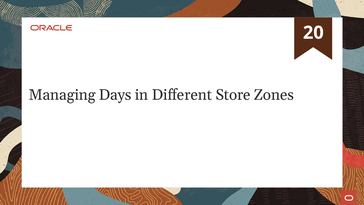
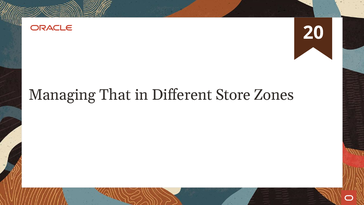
Days: Days -> That
